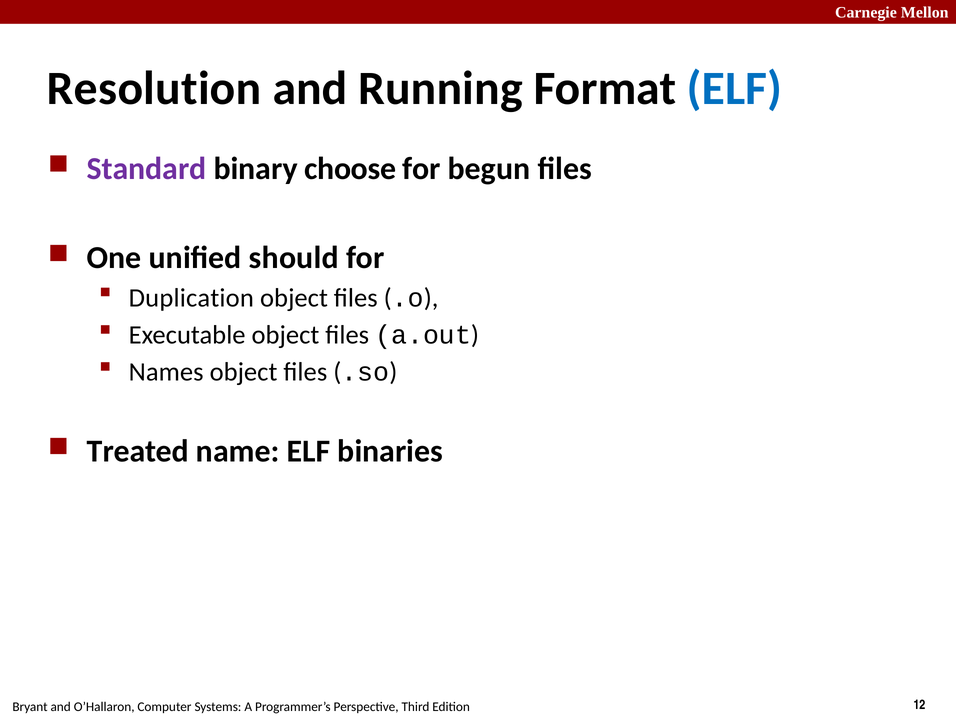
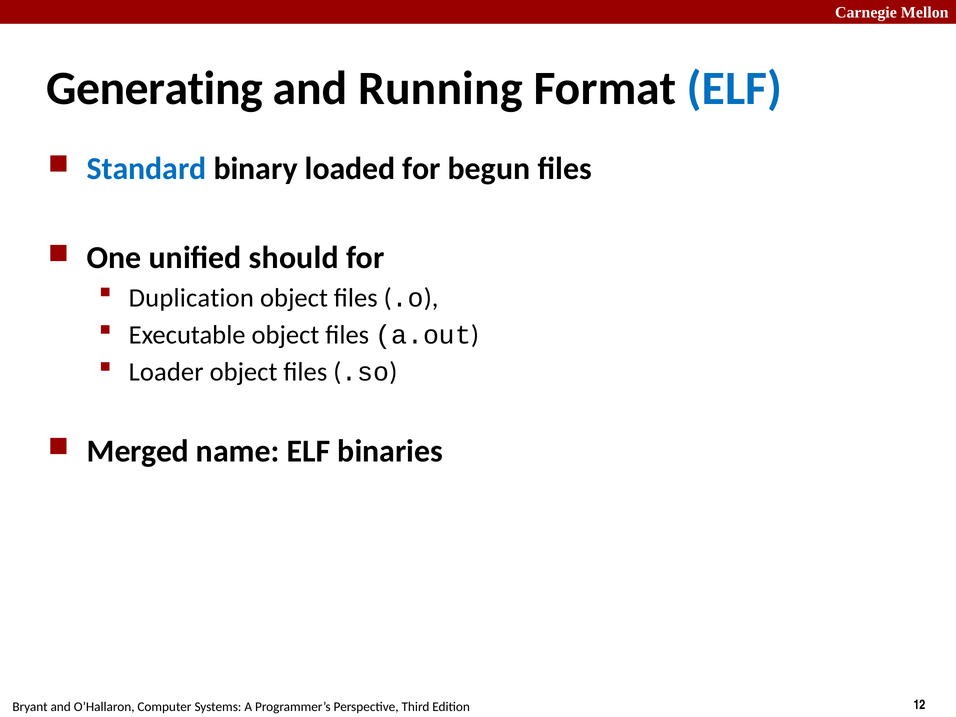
Resolution: Resolution -> Generating
Standard colour: purple -> blue
choose: choose -> loaded
Names: Names -> Loader
Treated: Treated -> Merged
